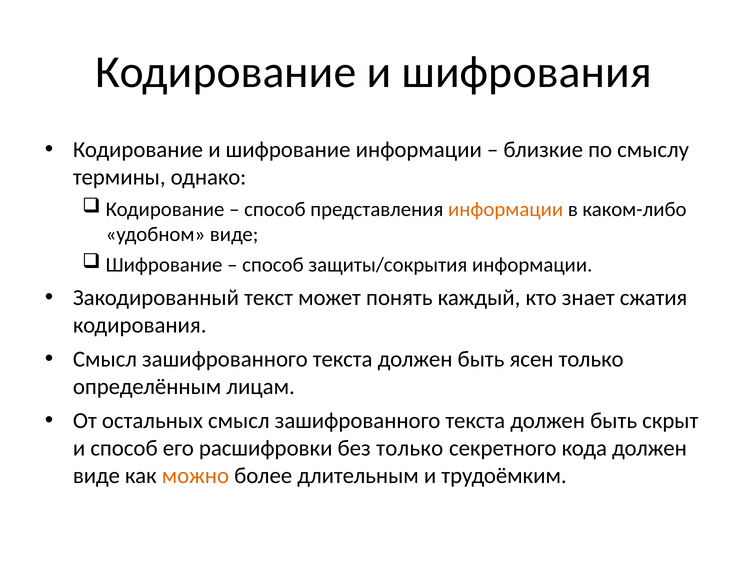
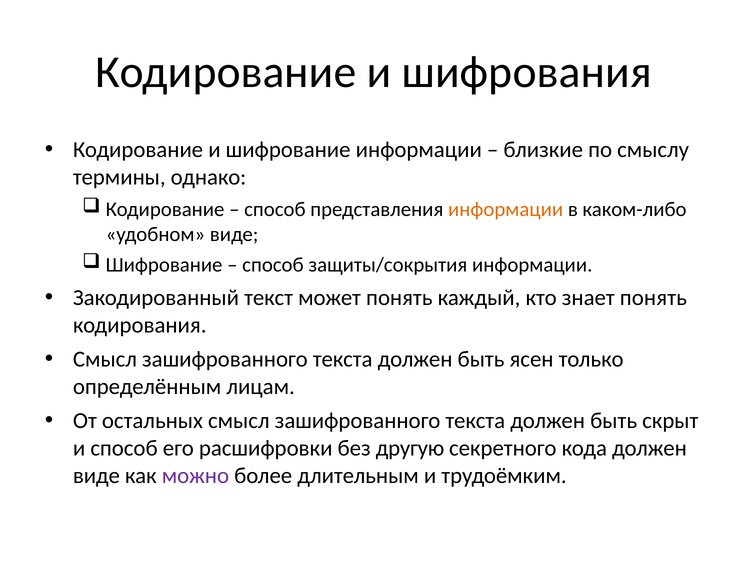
знает сжатия: сжатия -> понять
без только: только -> другую
можно colour: orange -> purple
